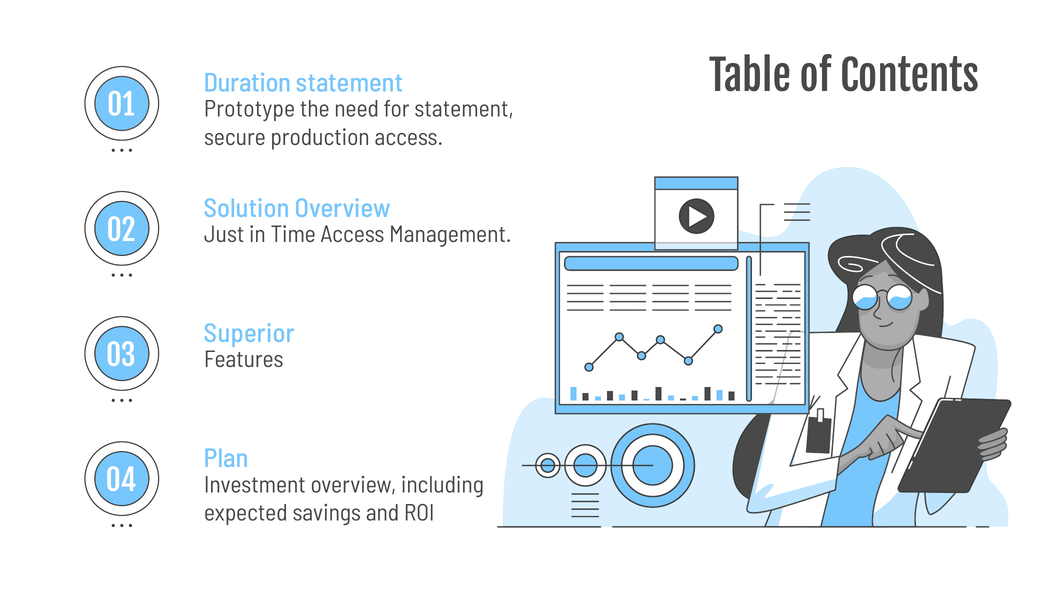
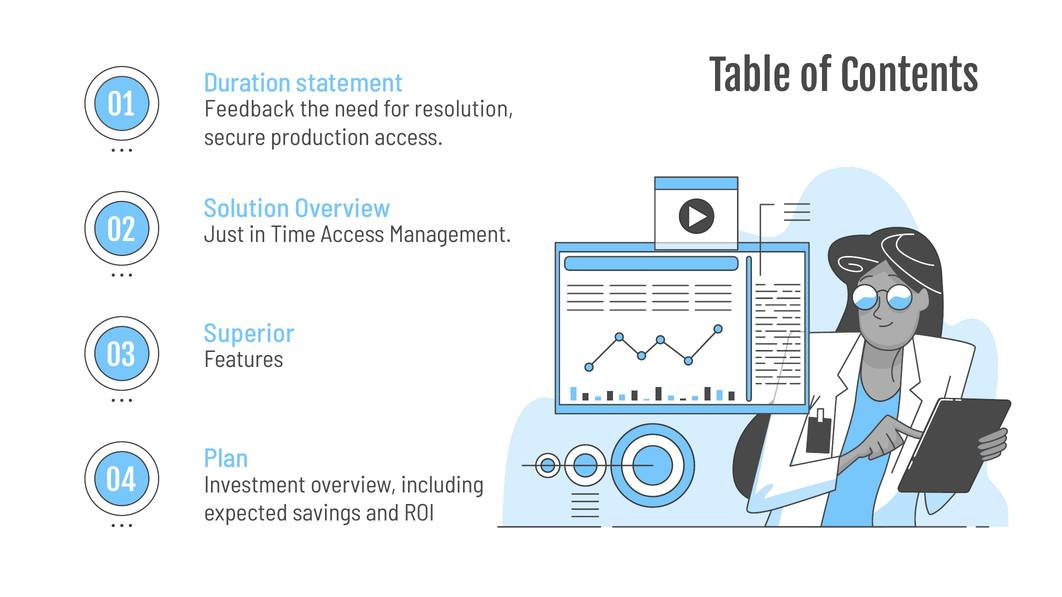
Prototype: Prototype -> Feedback
for statement: statement -> resolution
